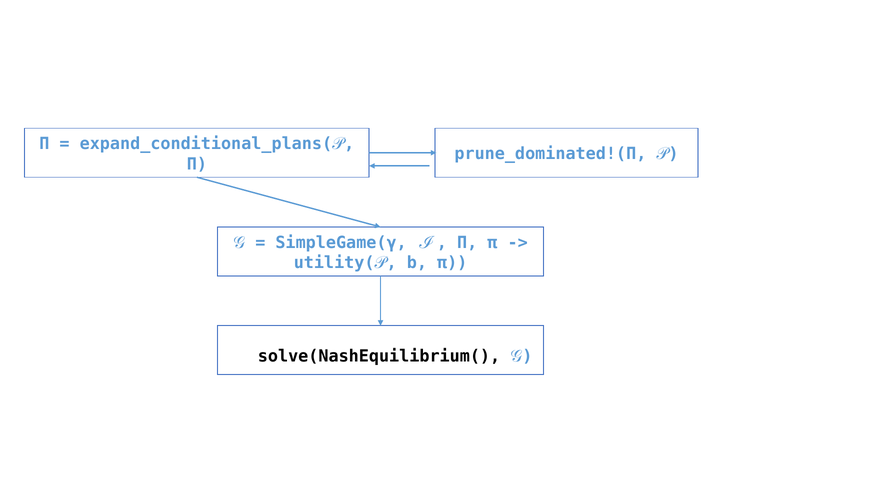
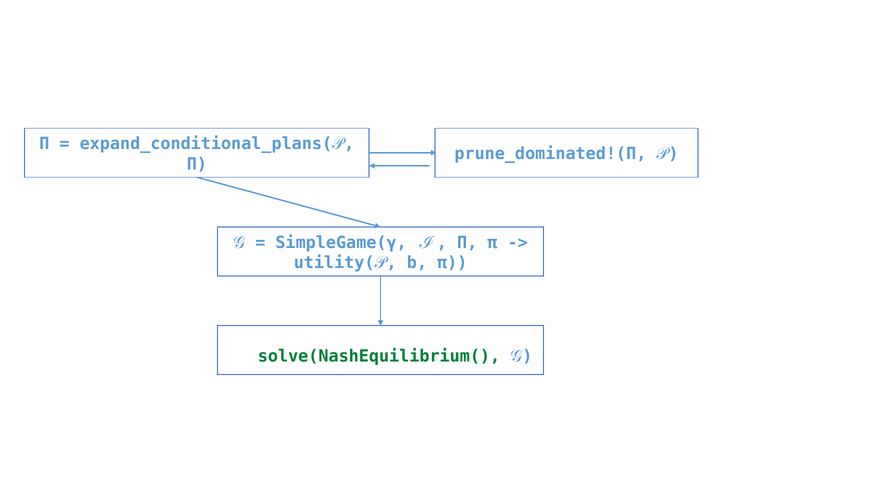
solve(NashEquilibrium( colour: black -> green
